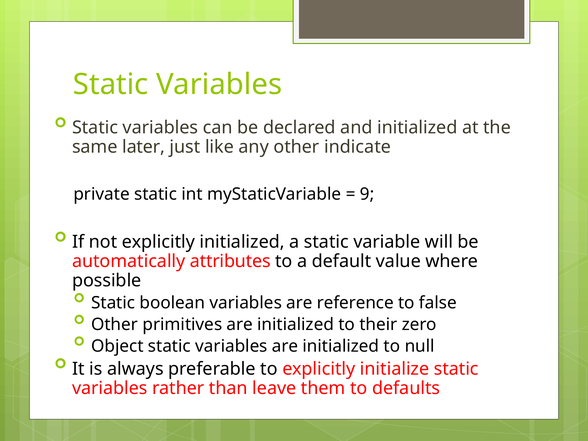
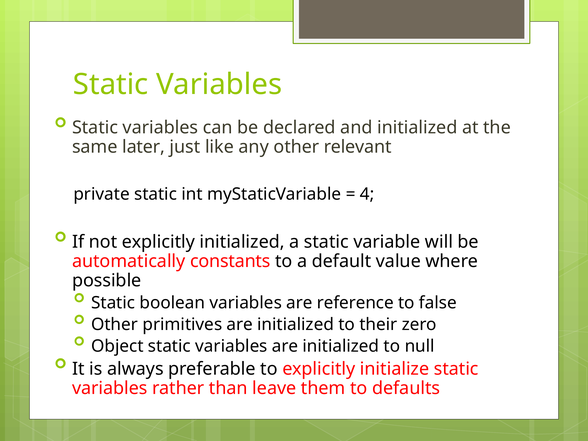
indicate: indicate -> relevant
9: 9 -> 4
attributes: attributes -> constants
